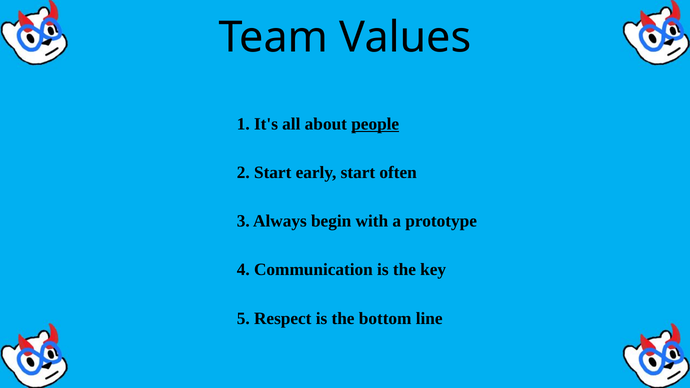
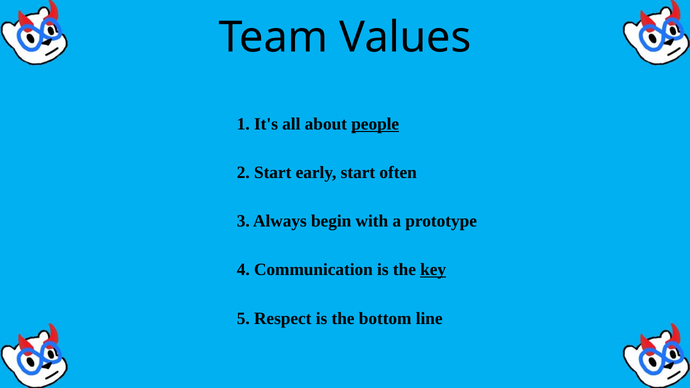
key underline: none -> present
